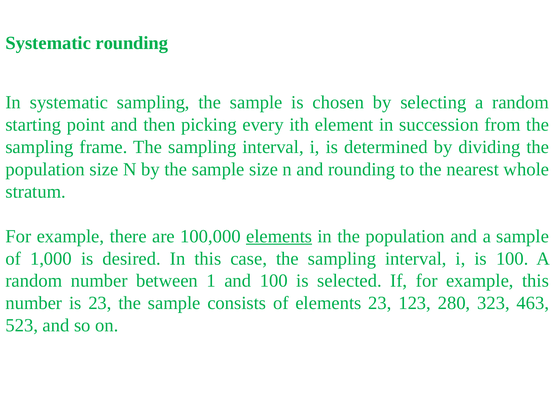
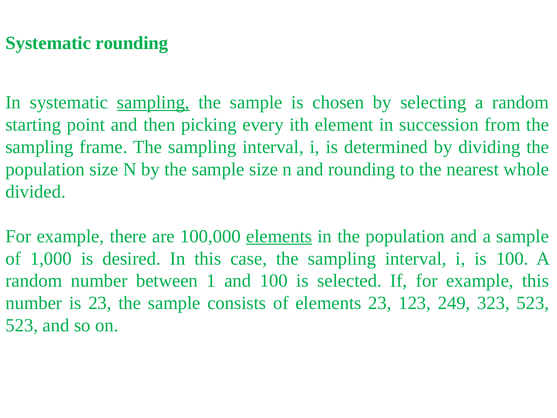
sampling at (153, 102) underline: none -> present
stratum: stratum -> divided
280: 280 -> 249
323 463: 463 -> 523
